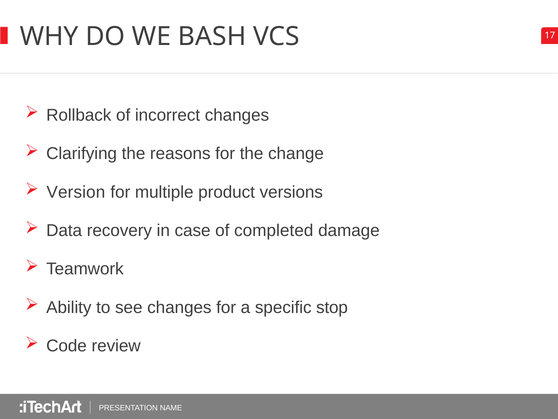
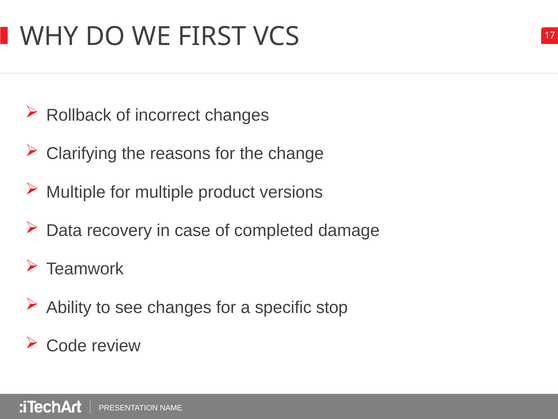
BASH: BASH -> FIRST
Version at (76, 192): Version -> Multiple
